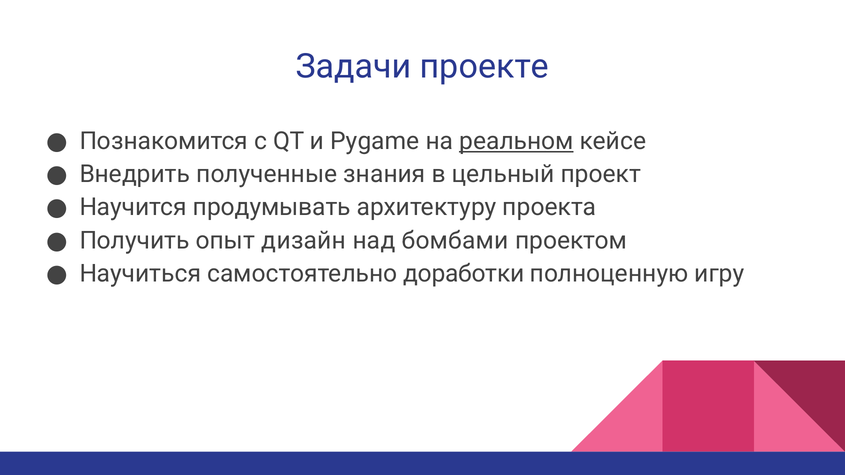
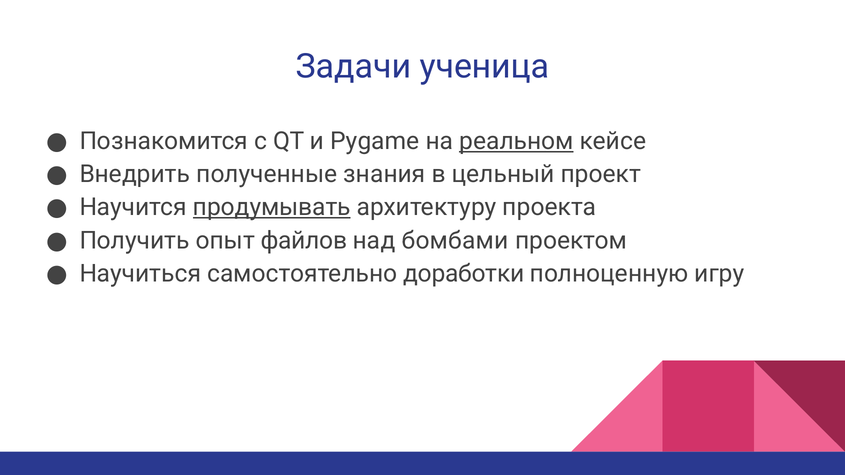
проекте: проекте -> ученица
продумывать underline: none -> present
дизайн: дизайн -> файлов
